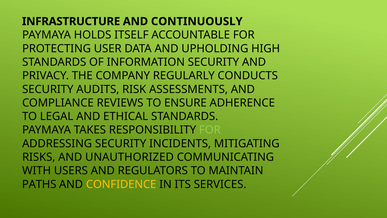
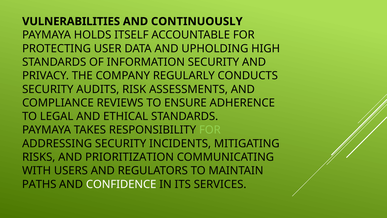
INFRASTRUCTURE: INFRASTRUCTURE -> VULNERABILITIES
UNAUTHORIZED: UNAUTHORIZED -> PRIORITIZATION
CONFIDENCE colour: yellow -> white
